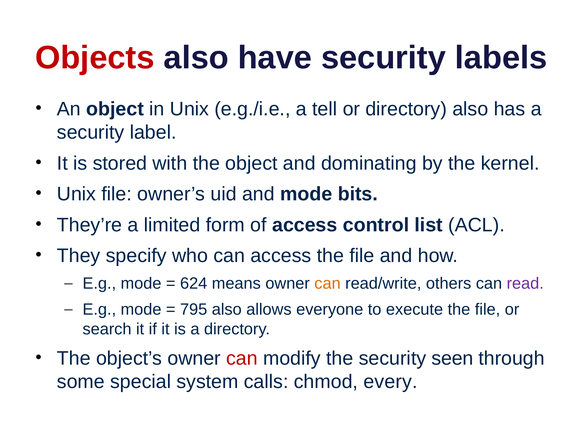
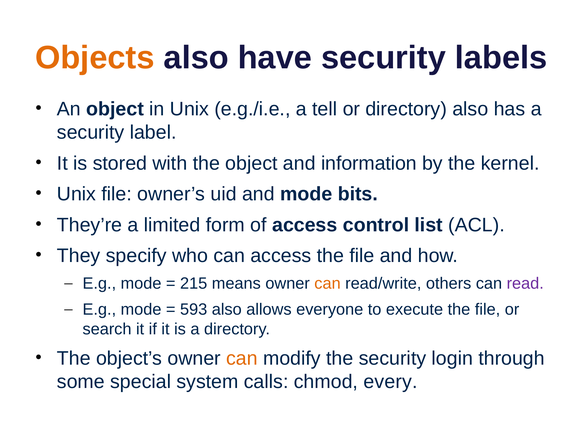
Objects colour: red -> orange
dominating: dominating -> information
624: 624 -> 215
795: 795 -> 593
can at (242, 358) colour: red -> orange
seen: seen -> login
